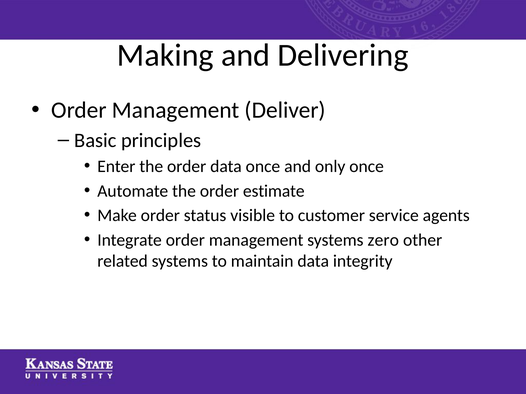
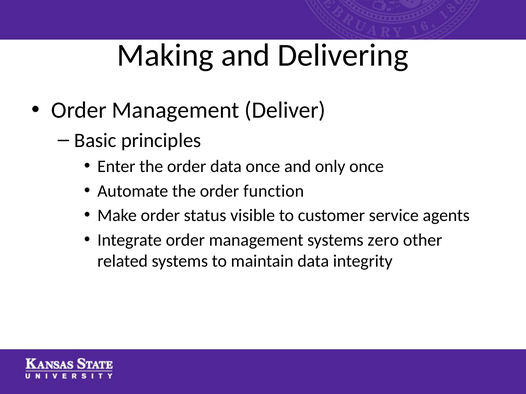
estimate: estimate -> function
